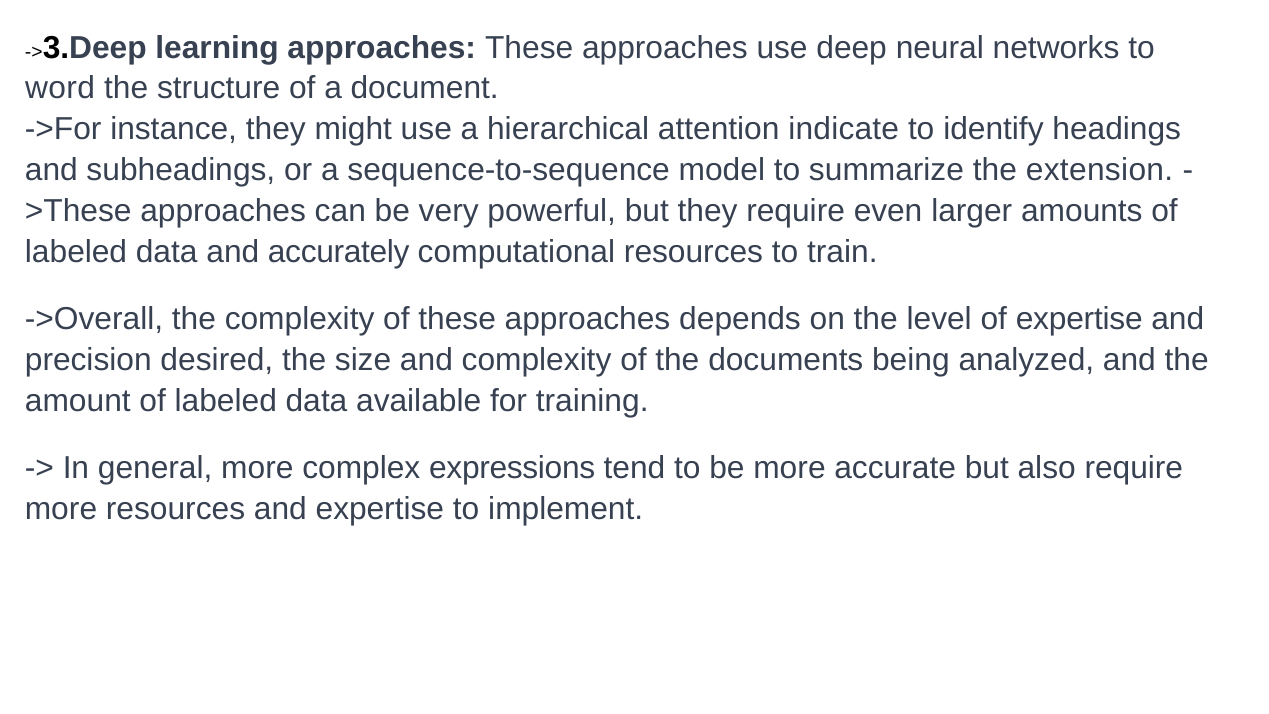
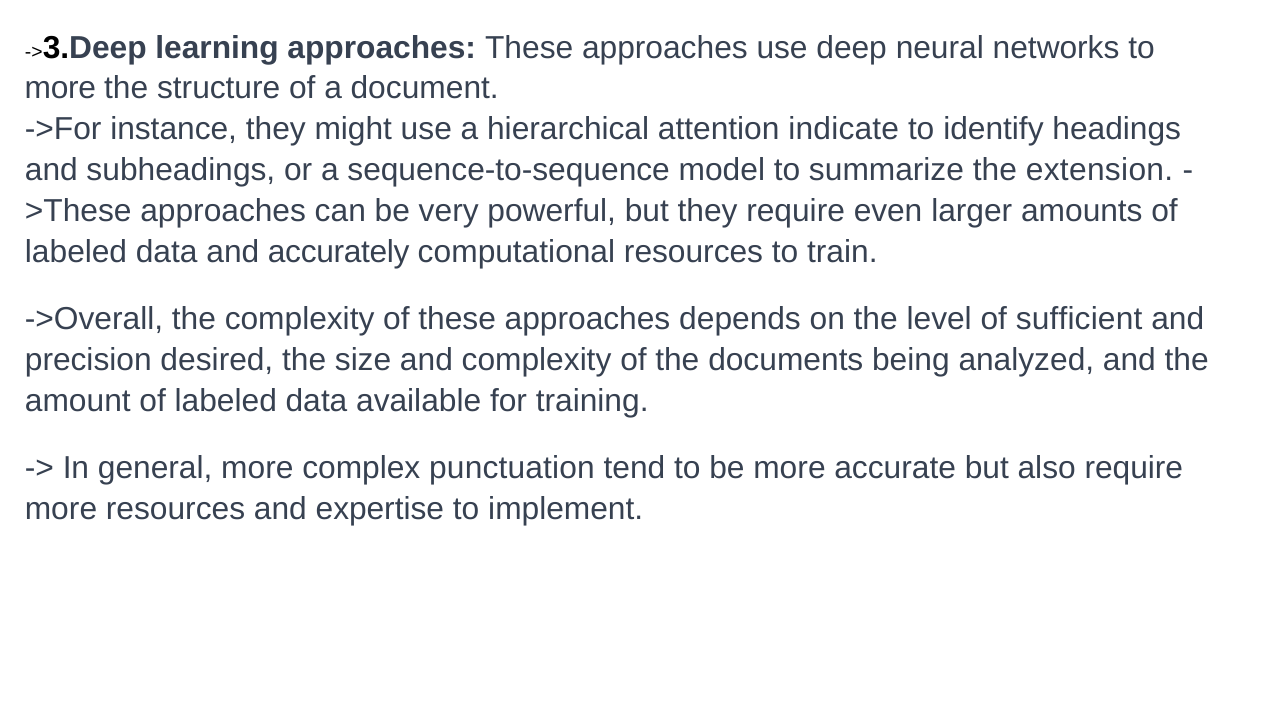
word at (60, 88): word -> more
of expertise: expertise -> sufficient
expressions: expressions -> punctuation
